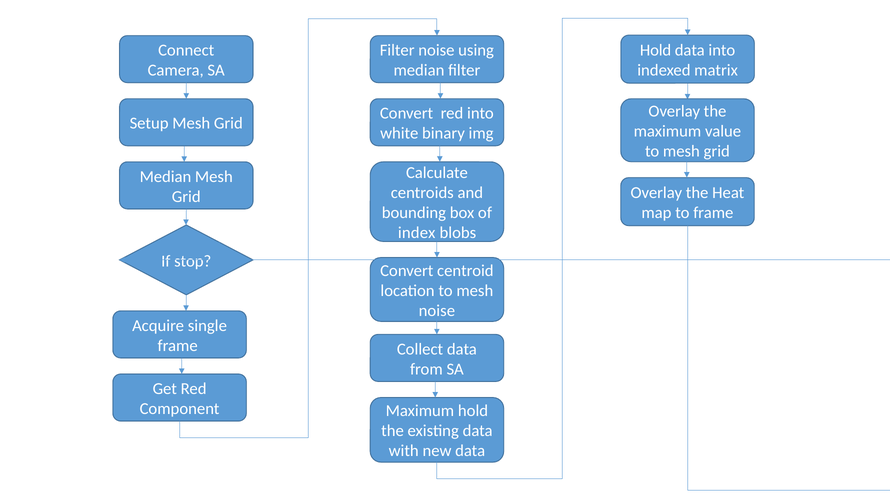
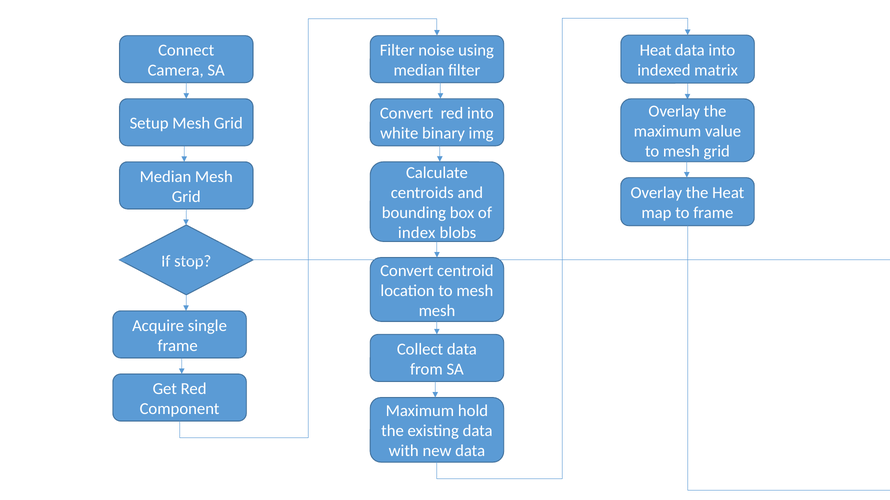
Hold at (656, 50): Hold -> Heat
noise at (437, 311): noise -> mesh
